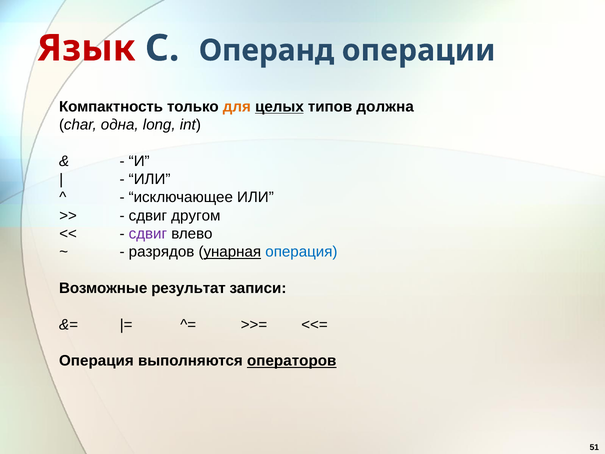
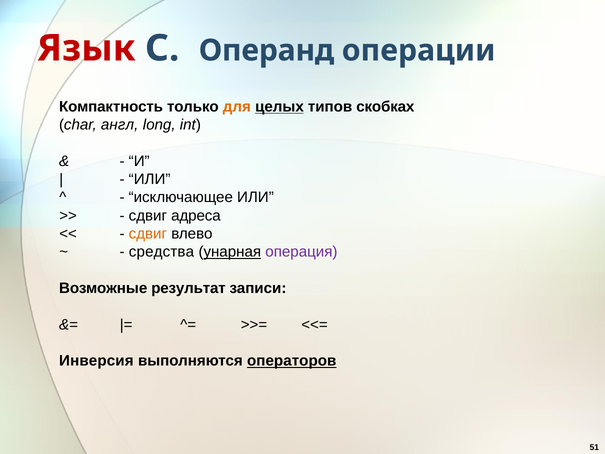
должна: должна -> скобках
одна: одна -> англ
другом: другом -> адреса
сдвиг at (148, 234) colour: purple -> orange
разрядов: разрядов -> средства
операция at (301, 252) colour: blue -> purple
Операция at (96, 361): Операция -> Инверсия
